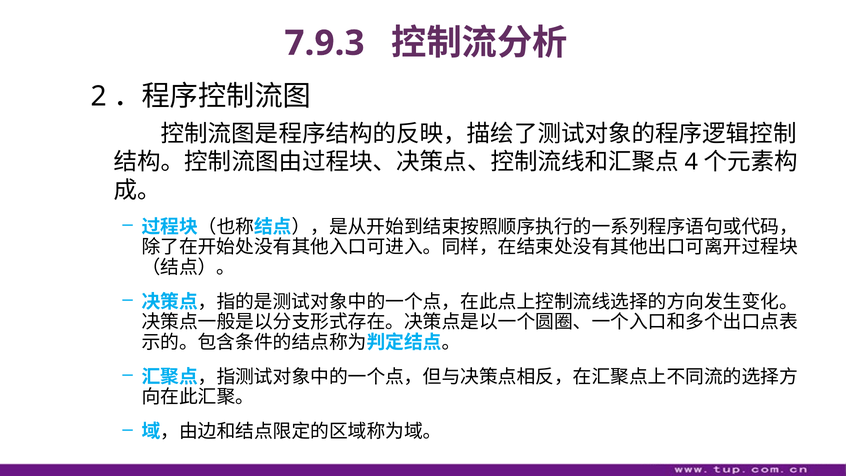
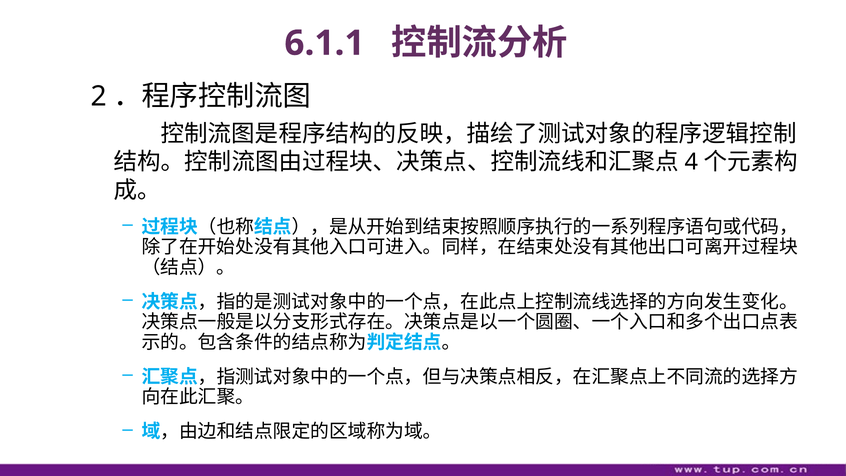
7.9.3: 7.9.3 -> 6.1.1
